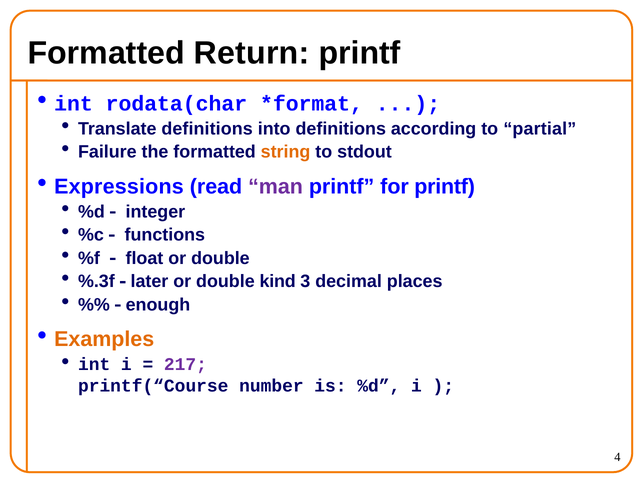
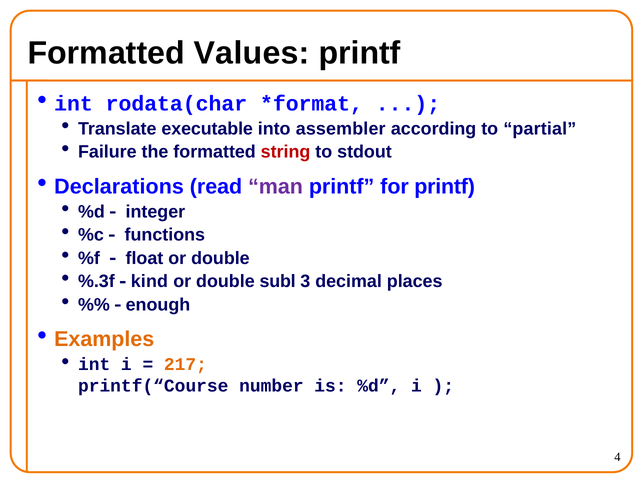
Return: Return -> Values
Translate definitions: definitions -> executable
into definitions: definitions -> assembler
string colour: orange -> red
Expressions: Expressions -> Declarations
later: later -> kind
kind: kind -> subl
217 colour: purple -> orange
